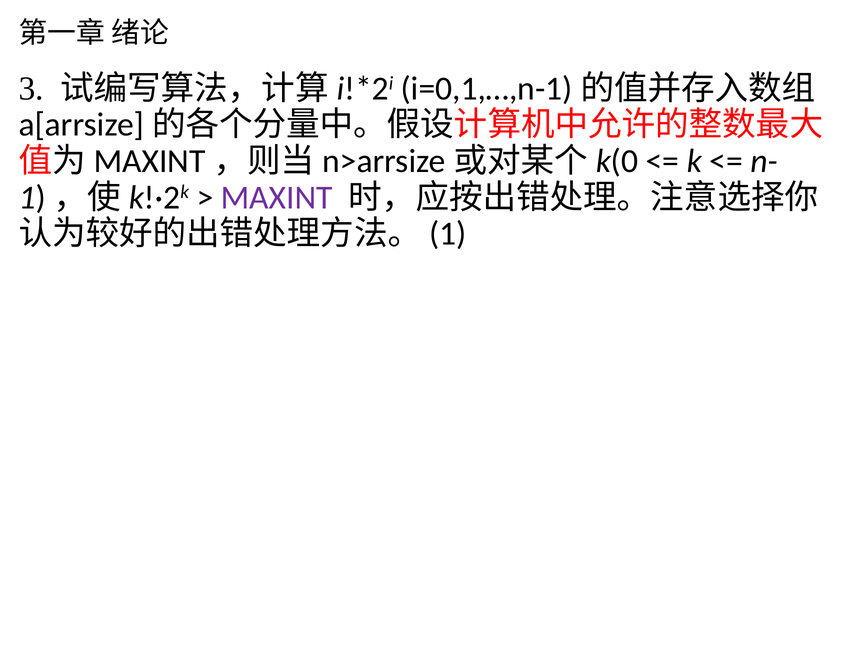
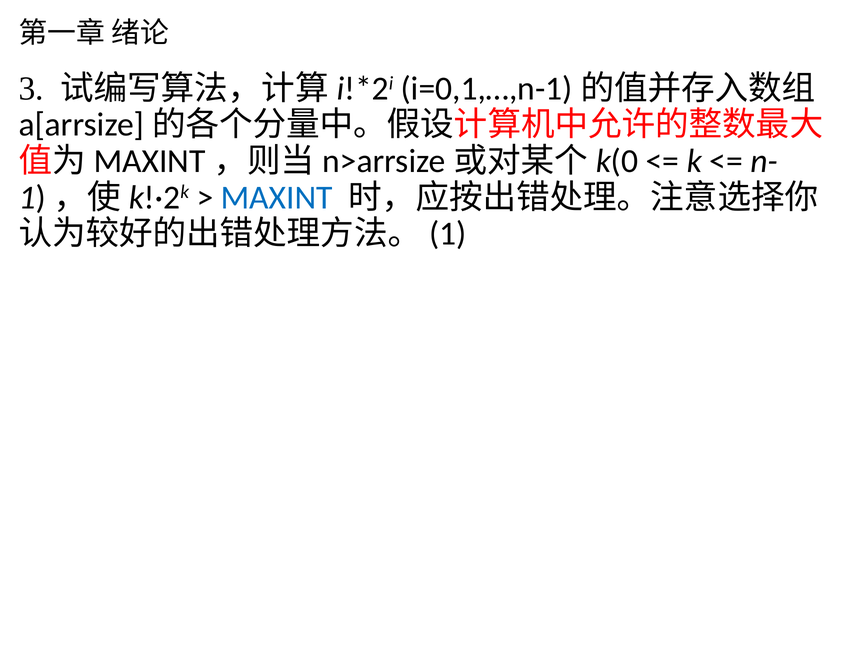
MAXINT at (277, 197) colour: purple -> blue
